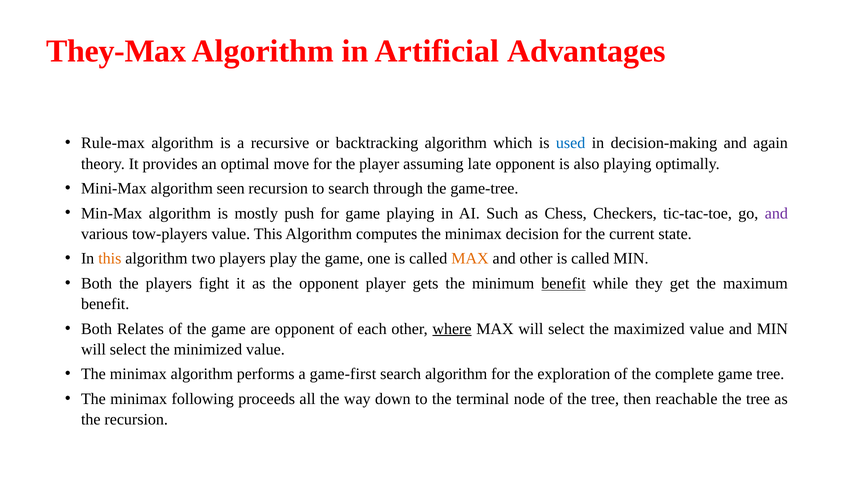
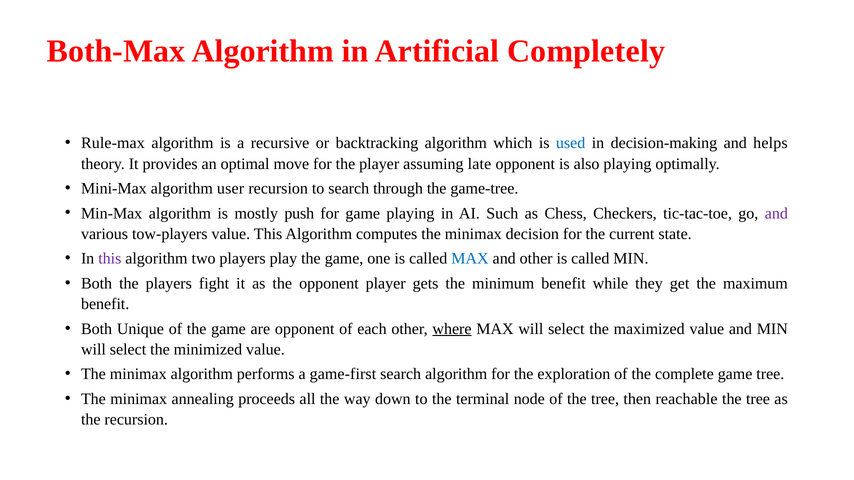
They-Max: They-Max -> Both-Max
Advantages: Advantages -> Completely
again: again -> helps
seen: seen -> user
this at (110, 259) colour: orange -> purple
MAX at (470, 259) colour: orange -> blue
benefit at (564, 284) underline: present -> none
Relates: Relates -> Unique
following: following -> annealing
